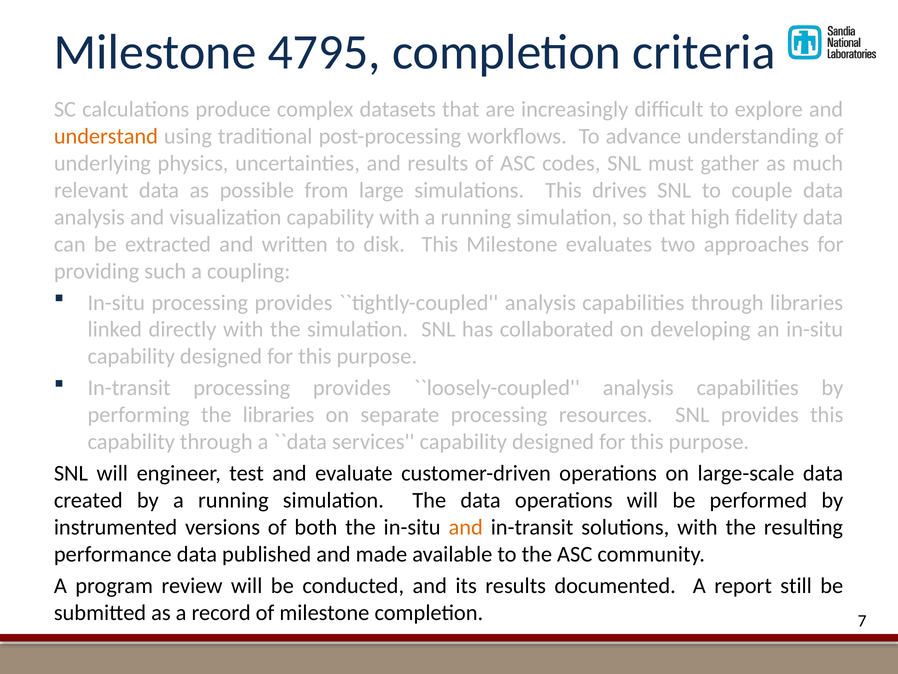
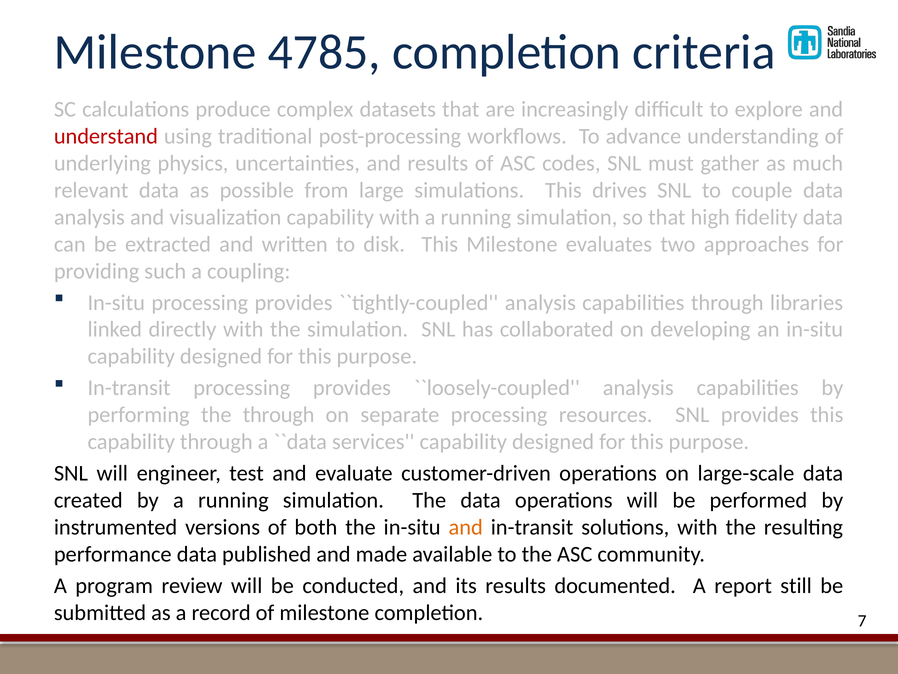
4795: 4795 -> 4785
understand colour: orange -> red
the libraries: libraries -> through
